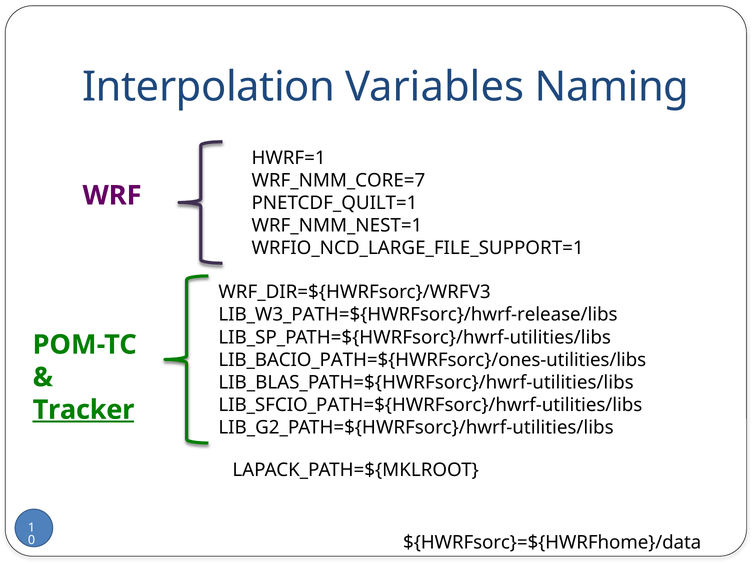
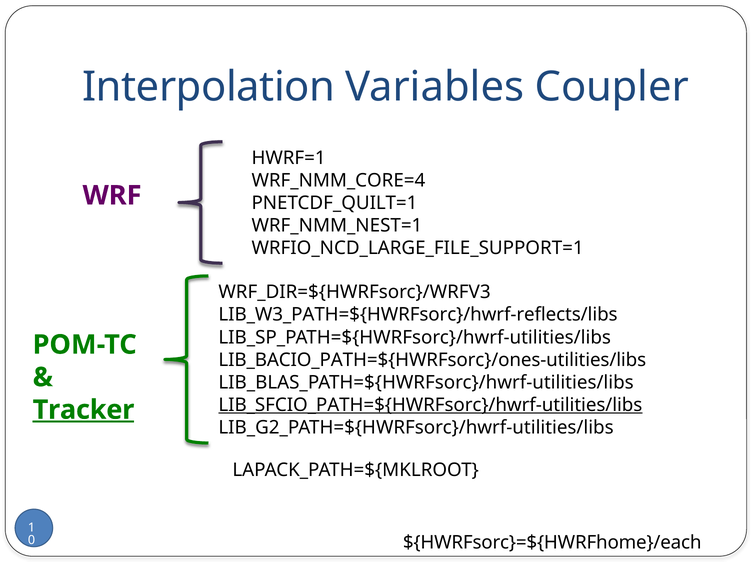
Naming: Naming -> Coupler
WRF_NMM_CORE=7: WRF_NMM_CORE=7 -> WRF_NMM_CORE=4
LIB_W3_PATH=${HWRFsorc}/hwrf-release/libs: LIB_W3_PATH=${HWRFsorc}/hwrf-release/libs -> LIB_W3_PATH=${HWRFsorc}/hwrf-reflects/libs
LIB_SFCIO_PATH=${HWRFsorc}/hwrf-utilities/libs underline: none -> present
${HWRFsorc}=${HWRFhome}/data: ${HWRFsorc}=${HWRFhome}/data -> ${HWRFsorc}=${HWRFhome}/each
